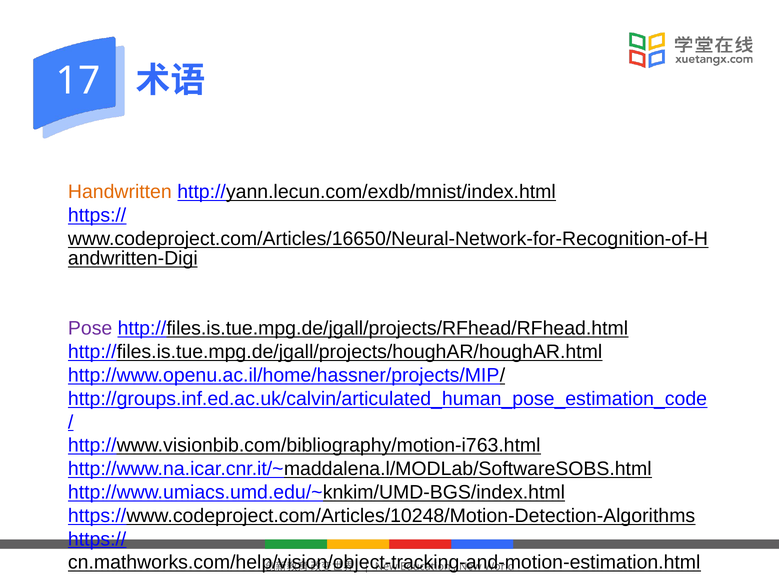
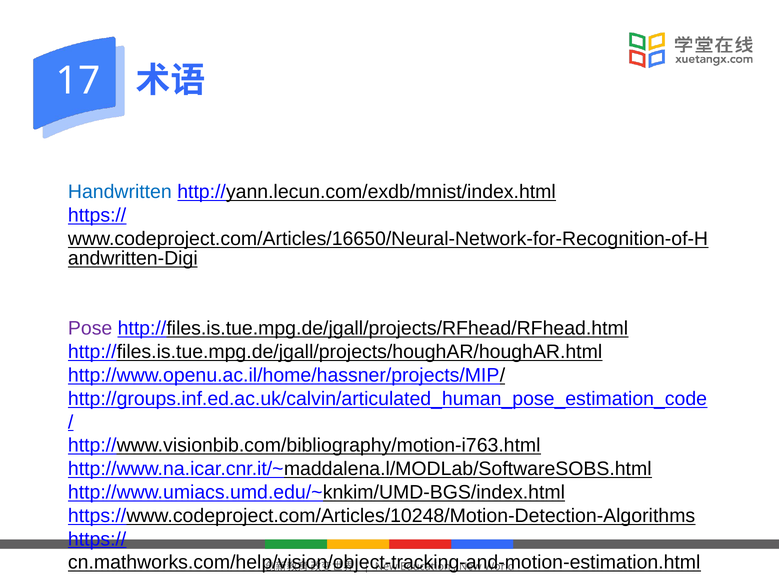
Handwritten colour: orange -> blue
